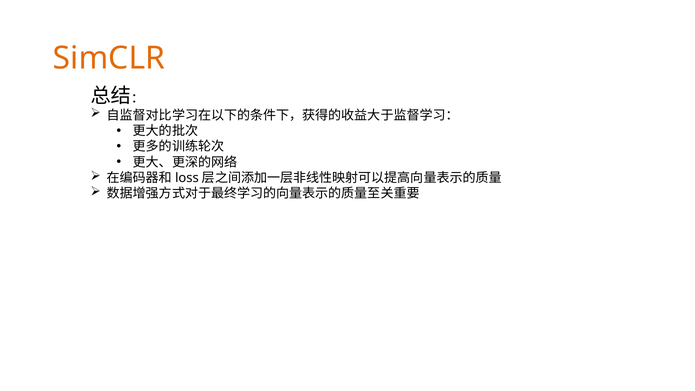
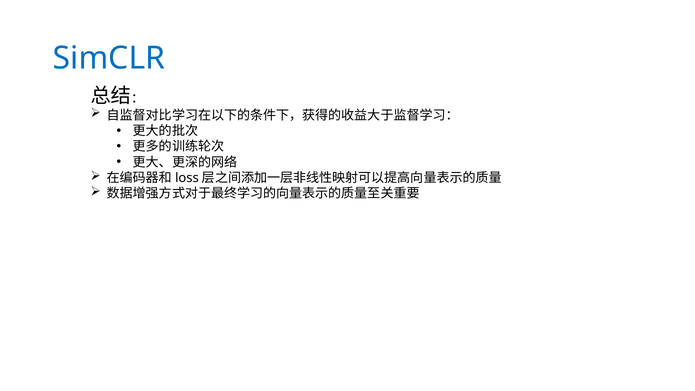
SimCLR colour: orange -> blue
